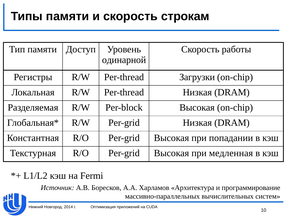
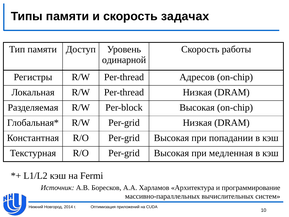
строкам: строкам -> задачах
Загрузки: Загрузки -> Адресов
